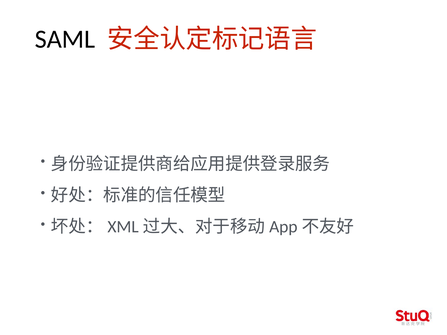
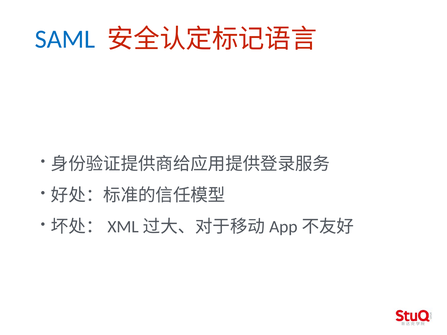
SAML colour: black -> blue
